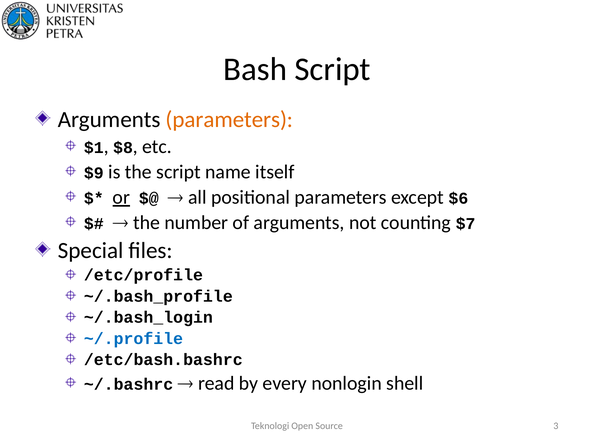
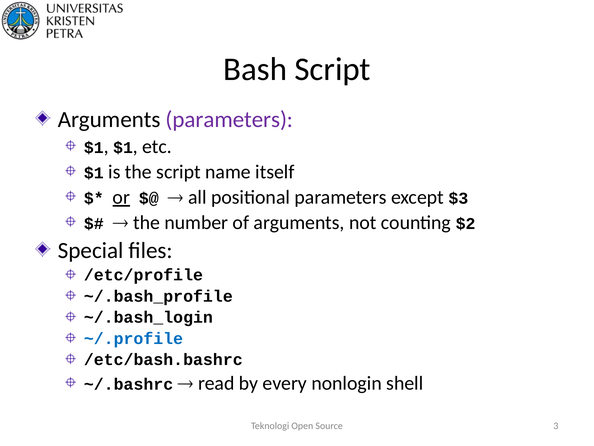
parameters at (229, 119) colour: orange -> purple
$8 at (123, 147): $8 -> $1
$9 at (94, 173): $9 -> $1
$6: $6 -> $3
$7: $7 -> $2
